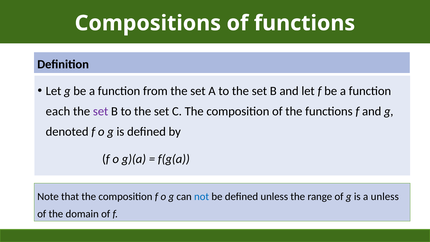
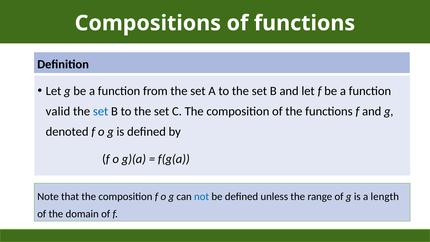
each: each -> valid
set at (101, 111) colour: purple -> blue
a unless: unless -> length
